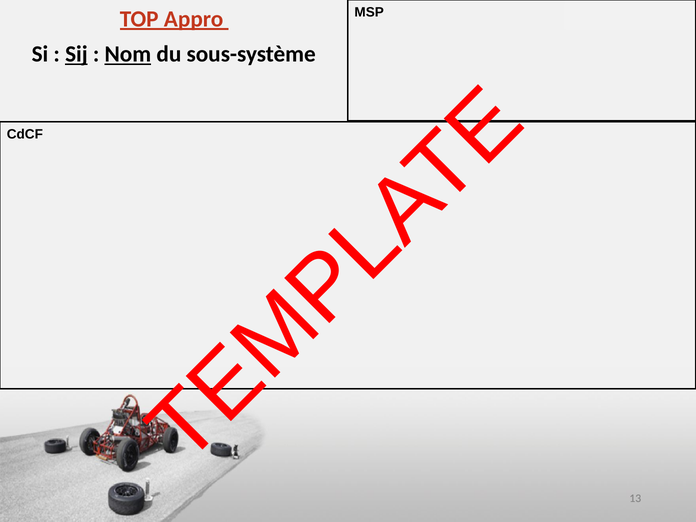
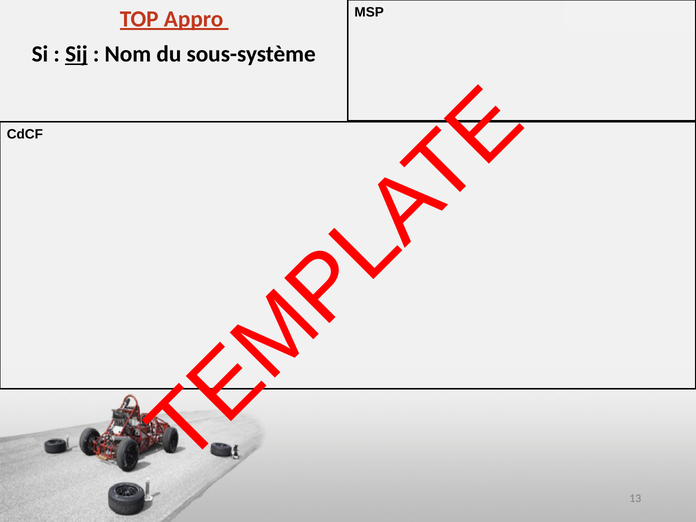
Nom underline: present -> none
